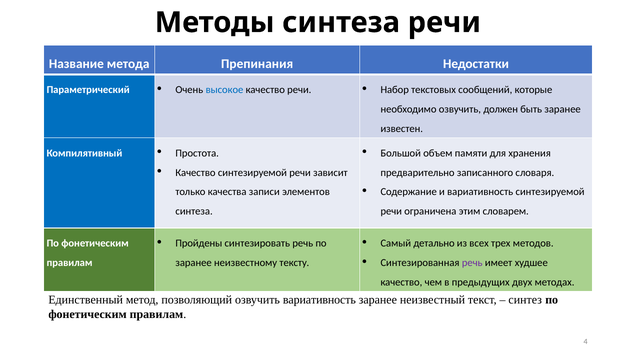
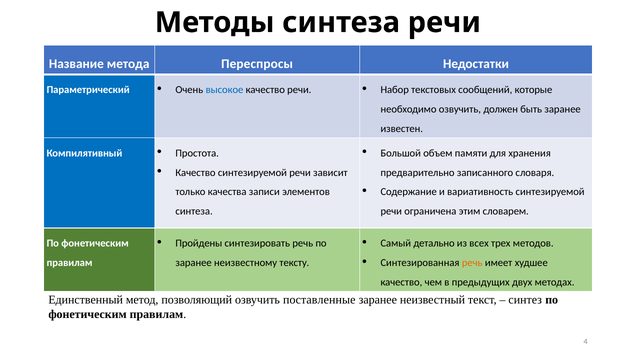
Препинания: Препинания -> Переспросы
речь at (472, 263) colour: purple -> orange
озвучить вариативность: вариативность -> поставленные
